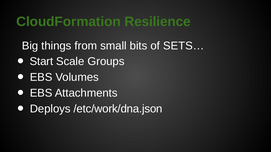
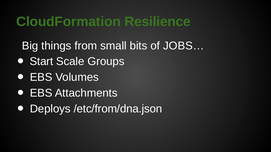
SETS…: SETS… -> JOBS…
/etc/work/dna.json: /etc/work/dna.json -> /etc/from/dna.json
